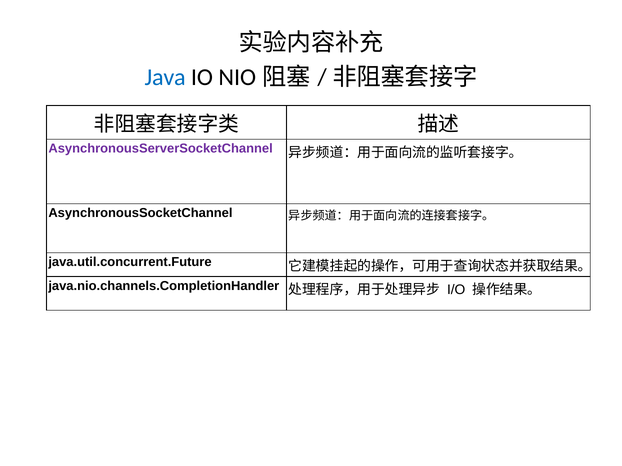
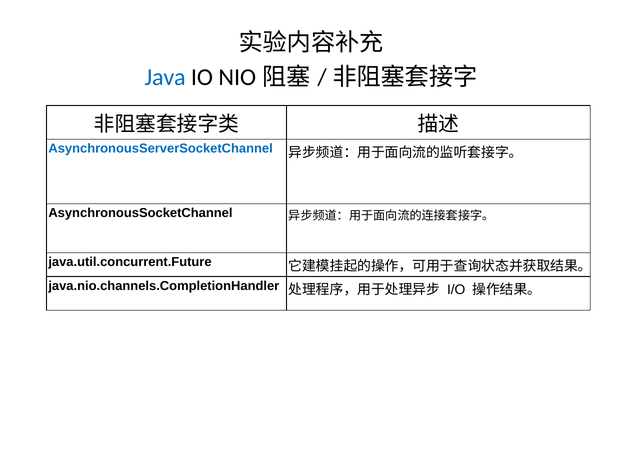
AsynchronousServerSocketChannel colour: purple -> blue
